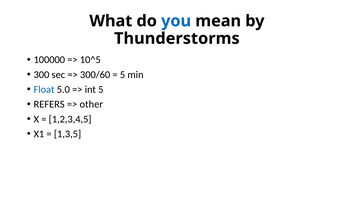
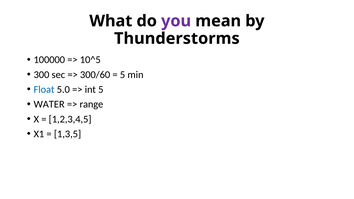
you colour: blue -> purple
REFERS: REFERS -> WATER
other: other -> range
